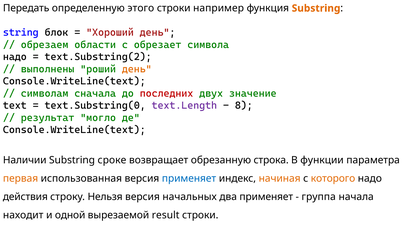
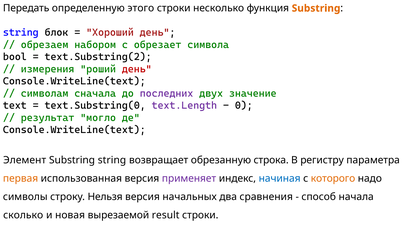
например: например -> несколько
области: области -> набором
надо at (15, 57): надо -> bool
выполнены: выполнены -> измерения
день at (137, 69) colour: orange -> red
последних colour: red -> purple
8: 8 -> 0
Наличии: Наличии -> Элемент
Substring сроке: сроке -> string
функции: функции -> регистру
применяет at (189, 179) colour: blue -> purple
начиная colour: orange -> blue
действия: действия -> символы
два применяет: применяет -> сравнения
группа: группа -> способ
находит: находит -> сколько
одной: одной -> новая
